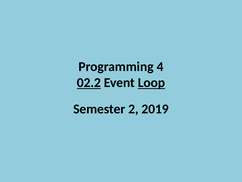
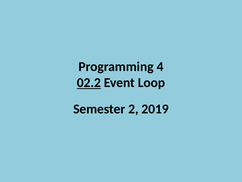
Loop underline: present -> none
